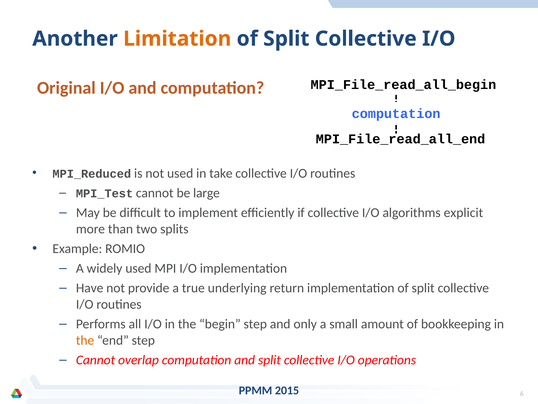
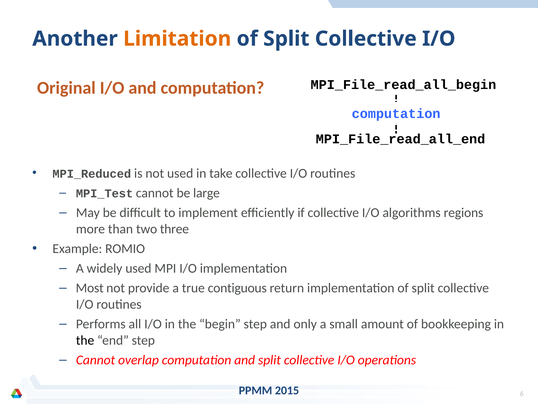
explicit: explicit -> regions
splits: splits -> three
Have: Have -> Most
underlying: underlying -> contiguous
the at (85, 340) colour: orange -> black
